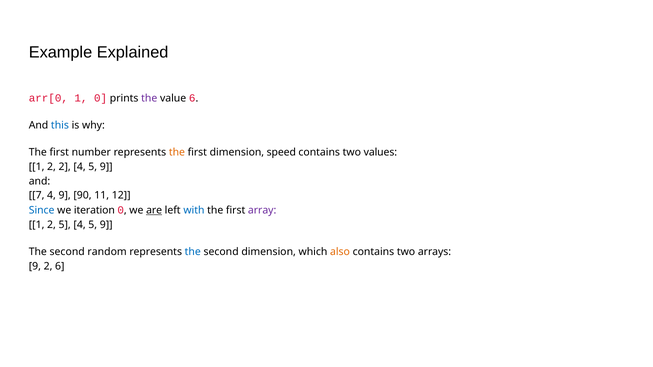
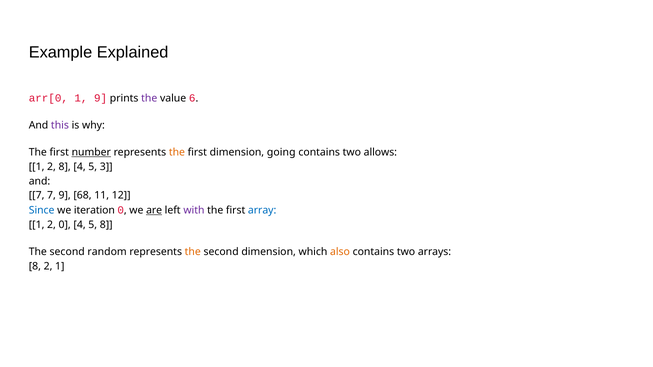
1 0: 0 -> 9
this colour: blue -> purple
number underline: none -> present
speed: speed -> going
values: values -> allows
2 2: 2 -> 8
9 at (106, 167): 9 -> 3
7 4: 4 -> 7
90: 90 -> 68
with colour: blue -> purple
array colour: purple -> blue
2 5: 5 -> 0
9 at (106, 225): 9 -> 8
the at (193, 252) colour: blue -> orange
9 at (35, 267): 9 -> 8
2 6: 6 -> 1
